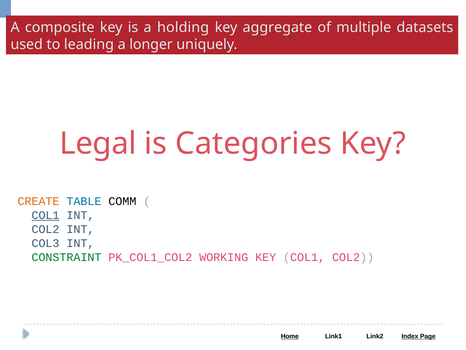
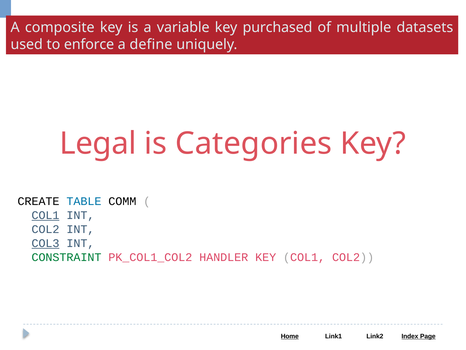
holding: holding -> variable
aggregate: aggregate -> purchased
leading: leading -> enforce
longer: longer -> define
CREATE colour: orange -> black
COL3 underline: none -> present
WORKING: WORKING -> HANDLER
